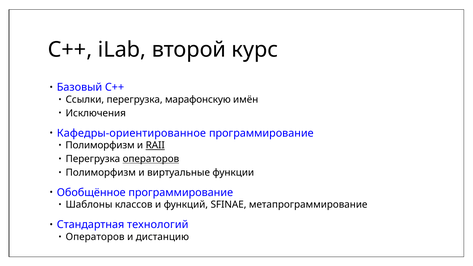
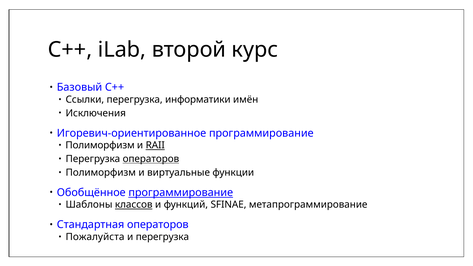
марафонскую: марафонскую -> информатики
Кафедры-ориентированное: Кафедры-ориентированное -> Игоревич-ориентированное
программирование at (181, 193) underline: none -> present
классов underline: none -> present
Стандартная технологий: технологий -> операторов
Операторов at (95, 237): Операторов -> Пожалуйста
и дистанцию: дистанцию -> перегрузка
